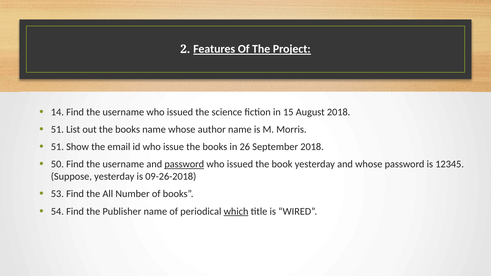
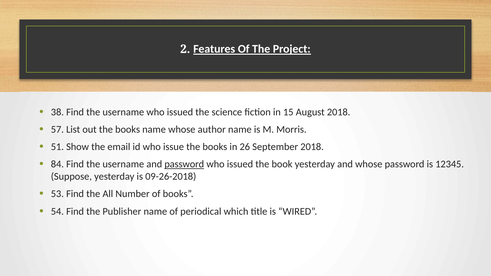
14: 14 -> 38
51 at (57, 130): 51 -> 57
50: 50 -> 84
which underline: present -> none
